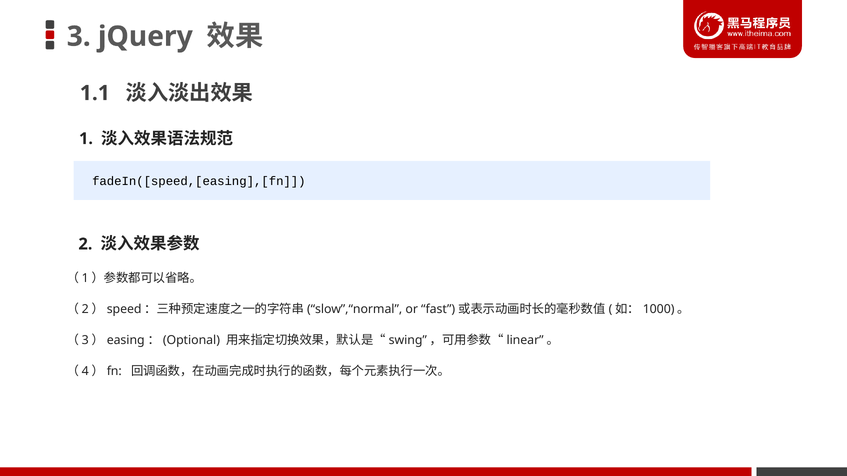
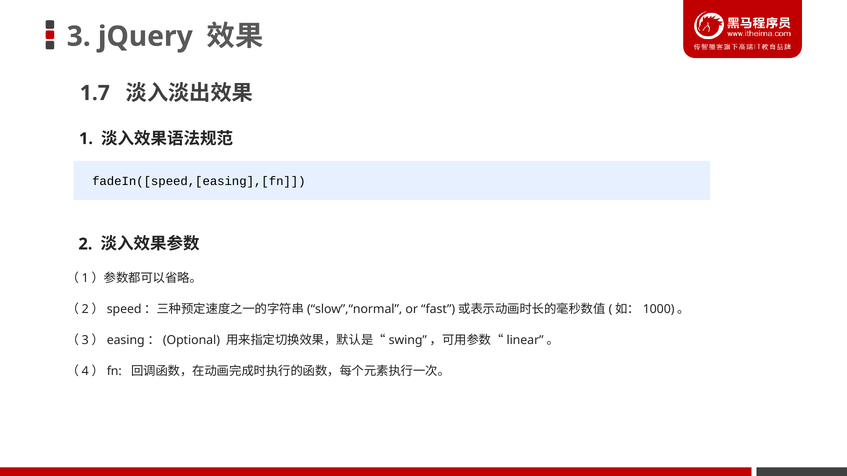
1.1: 1.1 -> 1.7
